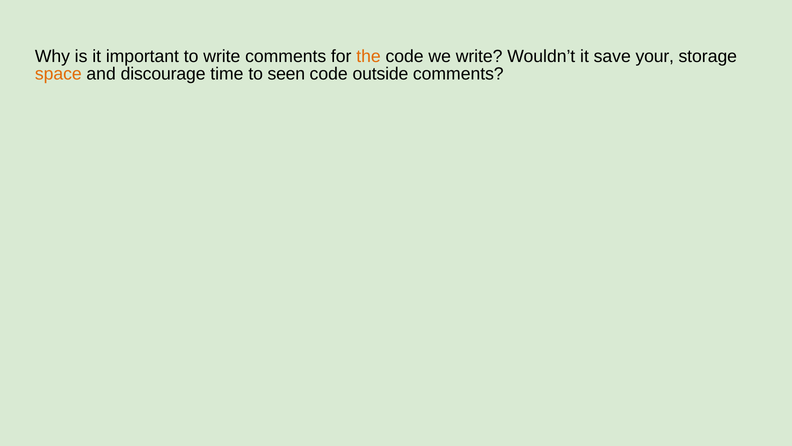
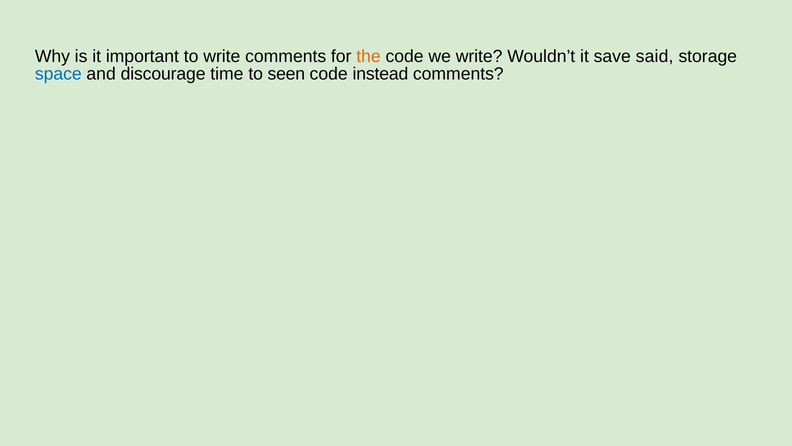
your: your -> said
space colour: orange -> blue
outside: outside -> instead
